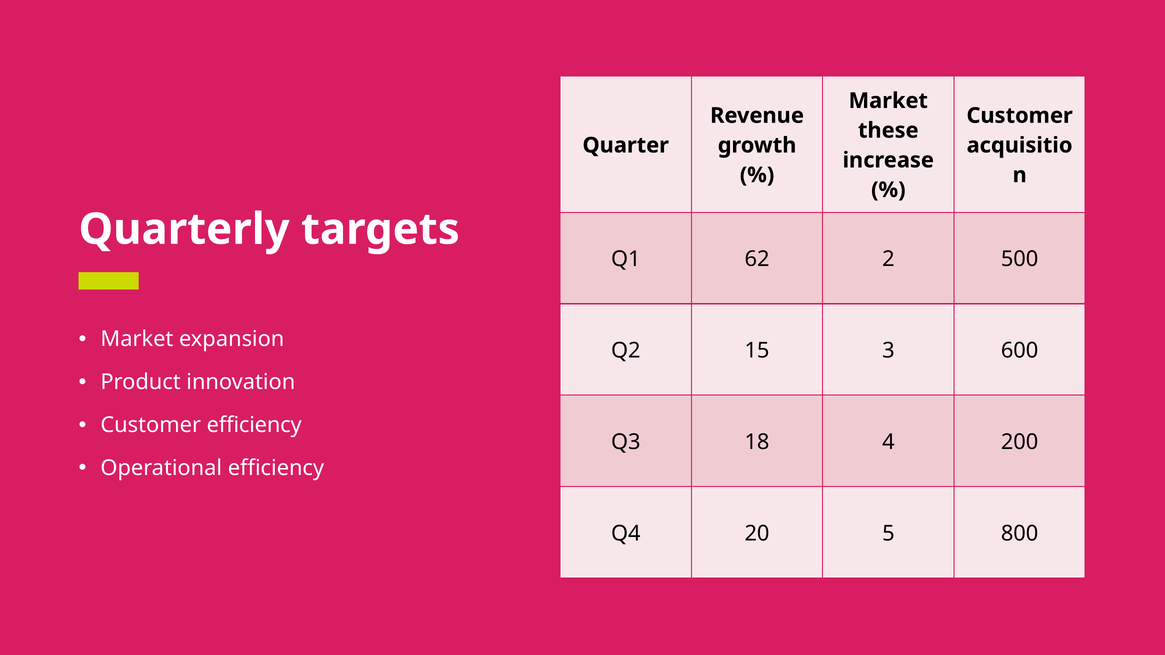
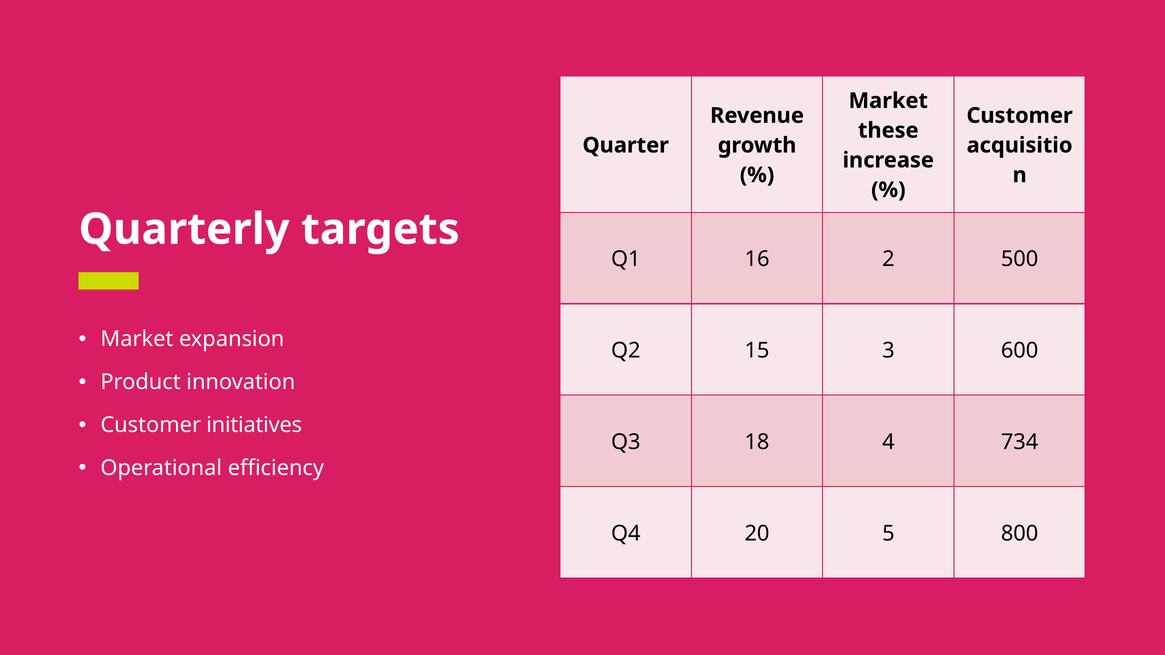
62: 62 -> 16
Customer efficiency: efficiency -> initiatives
200: 200 -> 734
